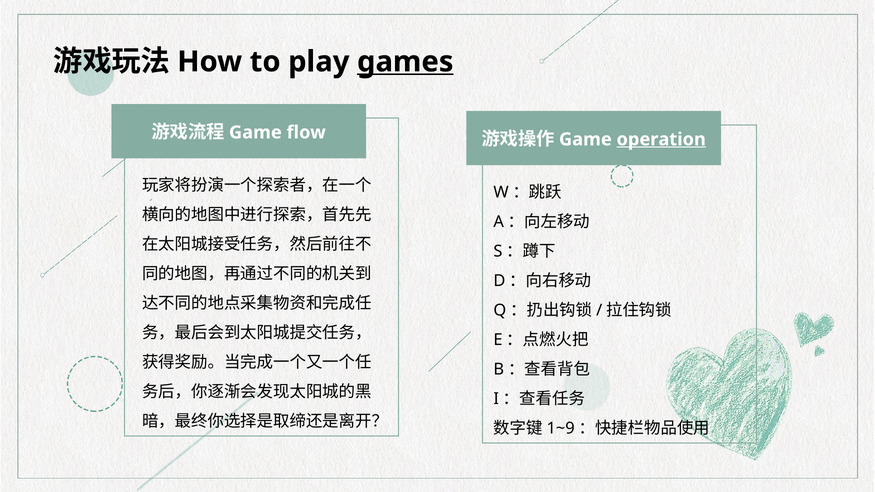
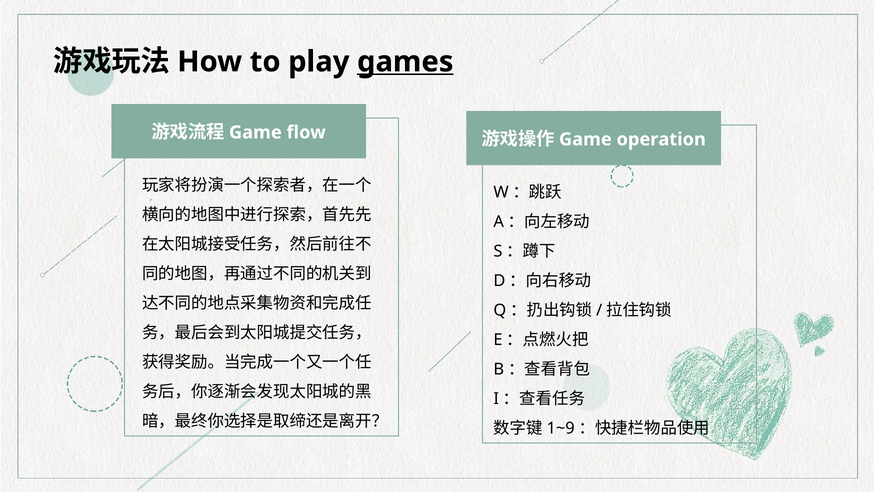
operation underline: present -> none
